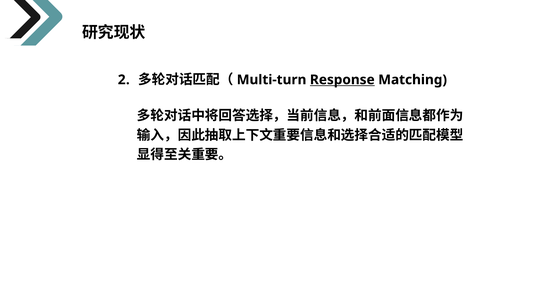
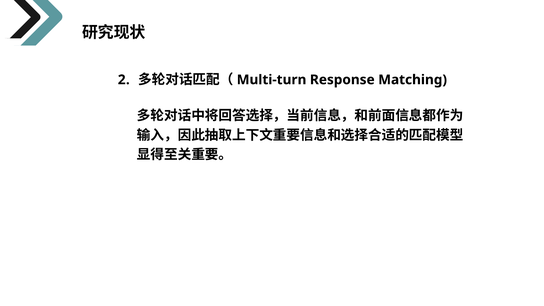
Response underline: present -> none
